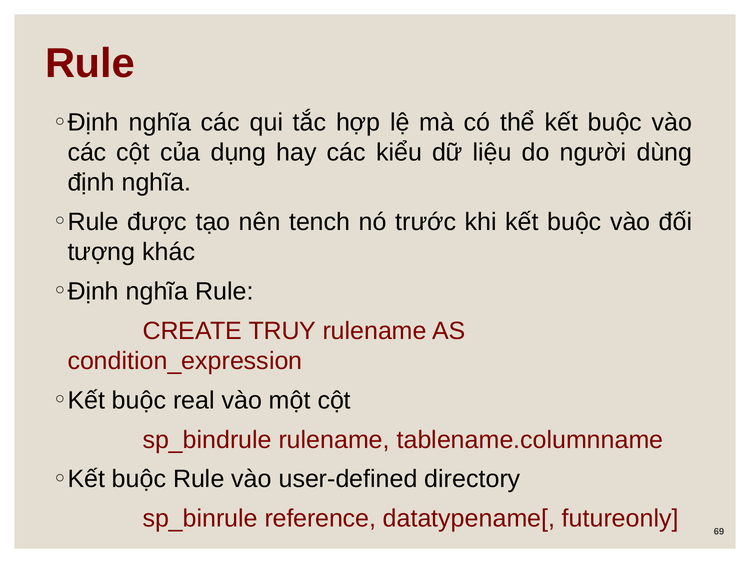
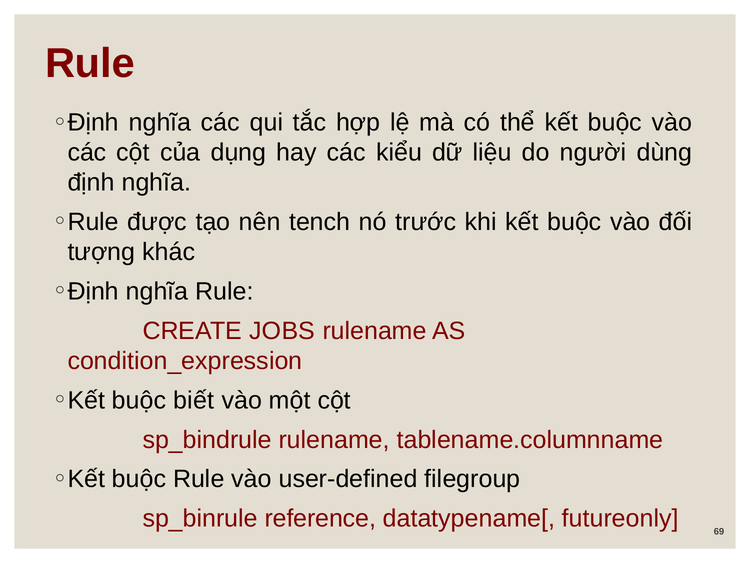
TRUY: TRUY -> JOBS
real: real -> biết
directory: directory -> filegroup
